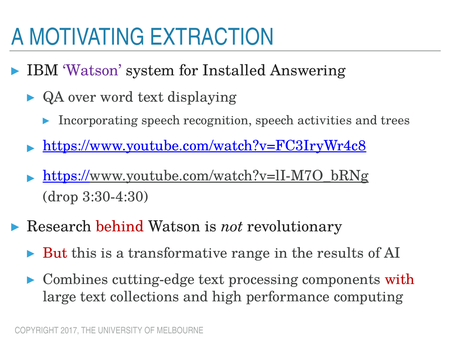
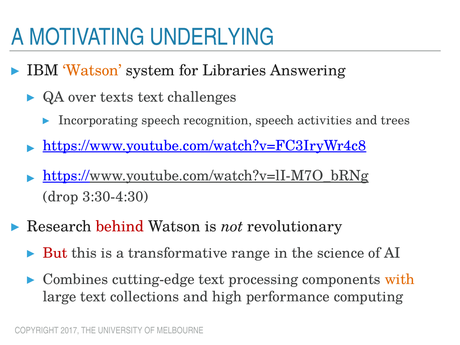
EXTRACTION: EXTRACTION -> UNDERLYING
Watson at (92, 70) colour: purple -> orange
Installed: Installed -> Libraries
word: word -> texts
displaying: displaying -> challenges
results: results -> science
with colour: red -> orange
